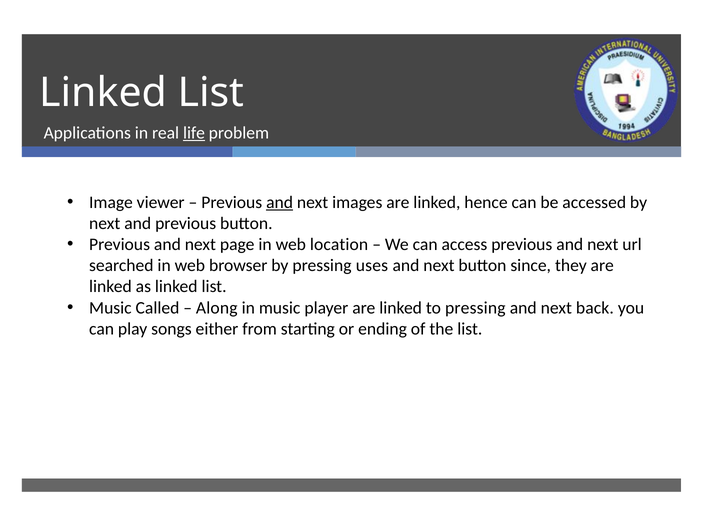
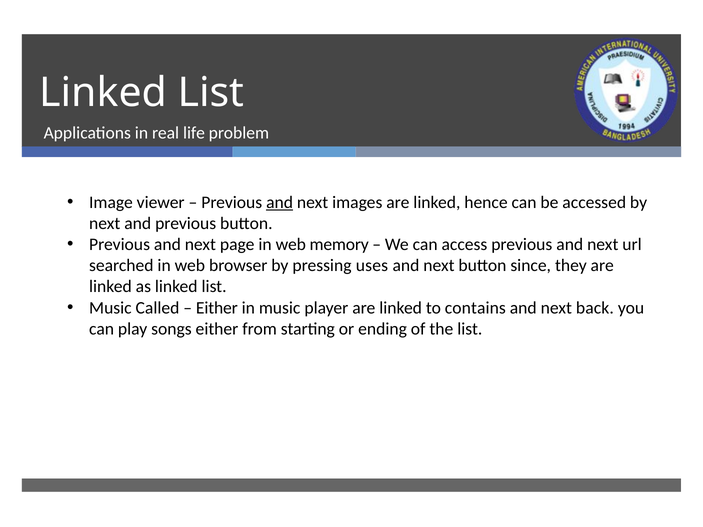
life underline: present -> none
location: location -> memory
Along at (217, 308): Along -> Either
to pressing: pressing -> contains
